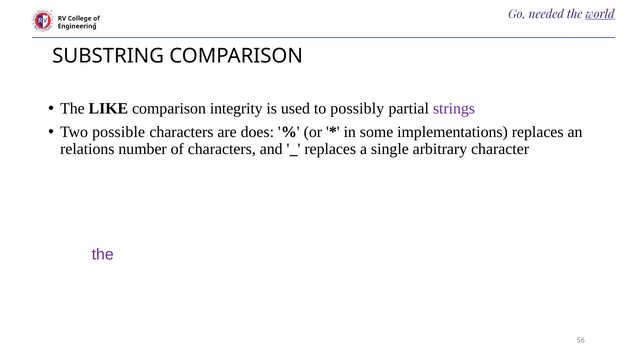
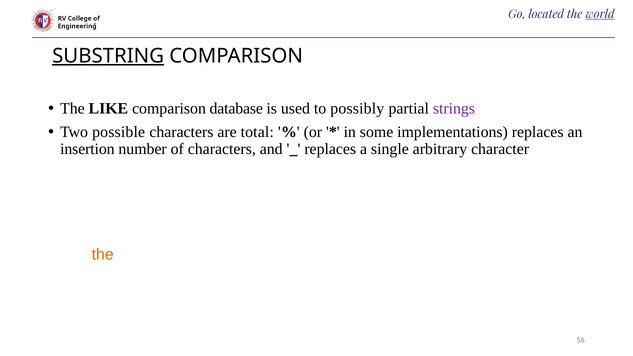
needed: needed -> located
SUBSTRING underline: none -> present
integrity: integrity -> database
does: does -> total
relations: relations -> insertion
the at (103, 254) colour: purple -> orange
